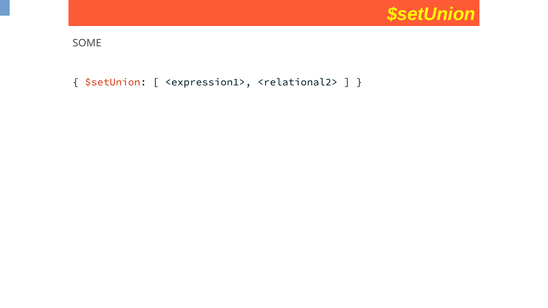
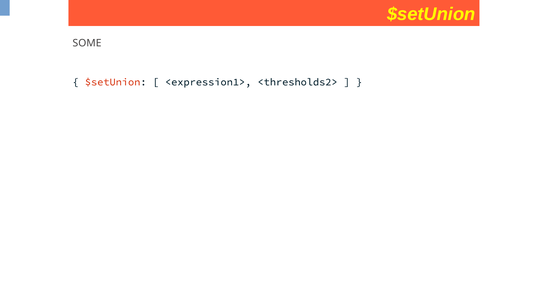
<relational2>: <relational2> -> <thresholds2>
